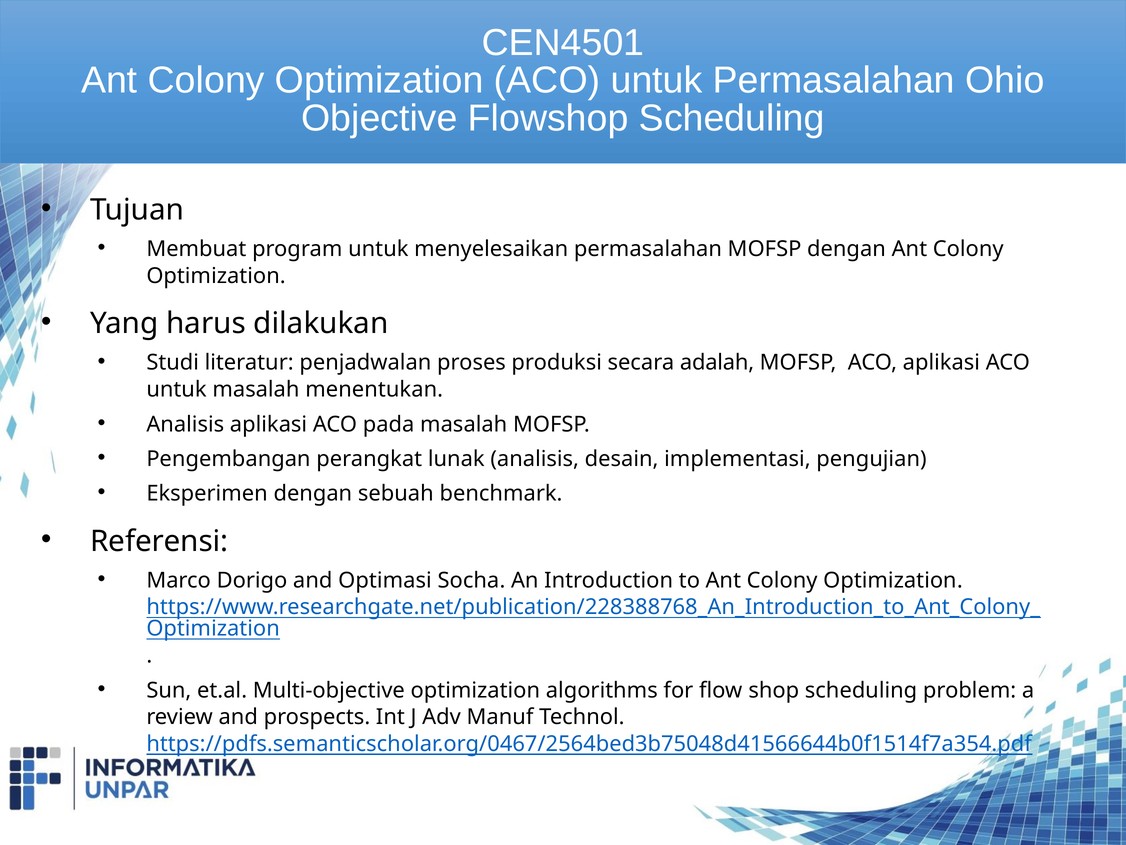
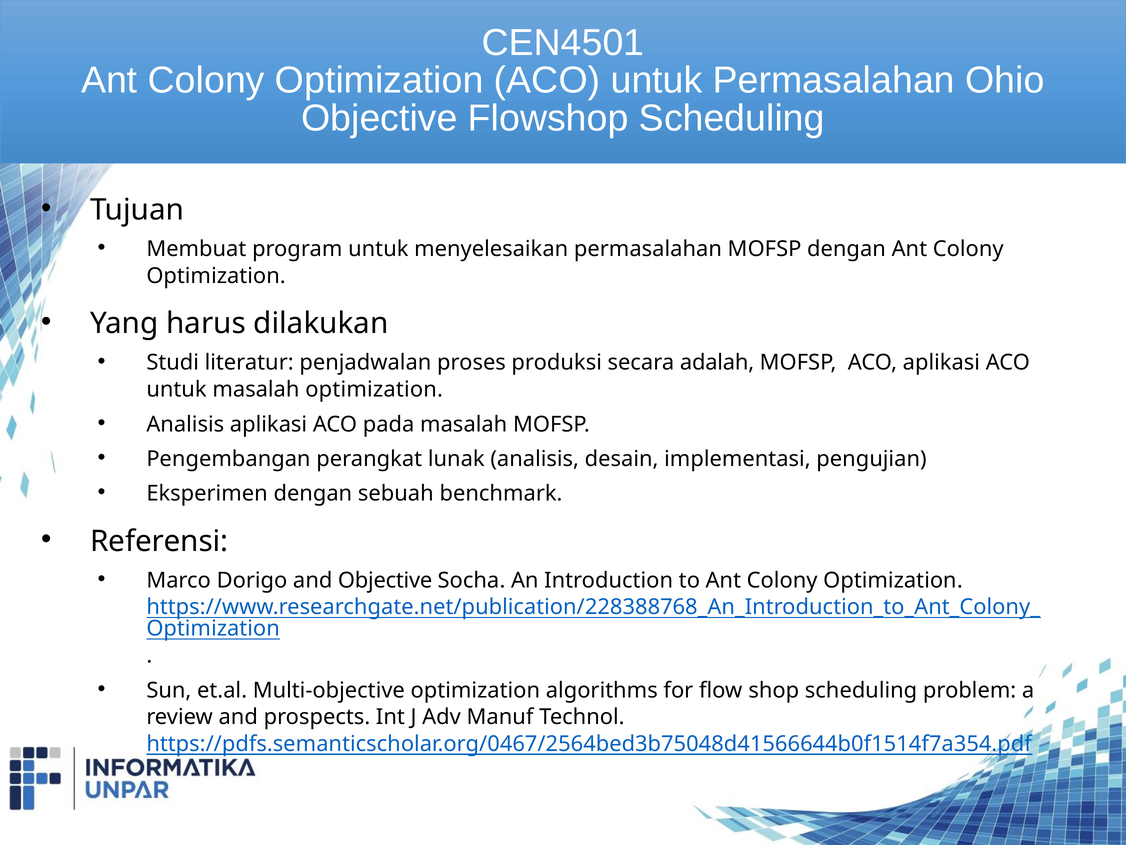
masalah menentukan: menentukan -> optimization
and Optimasi: Optimasi -> Objective
